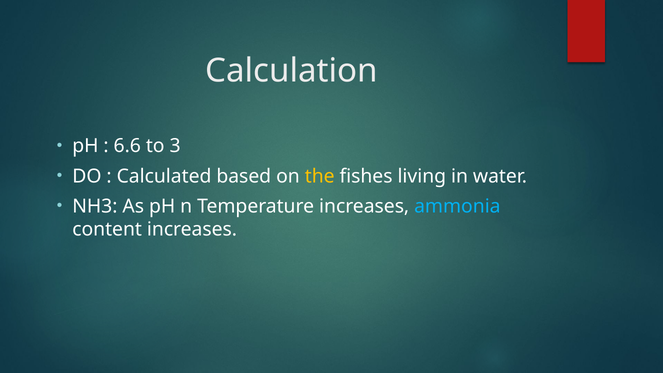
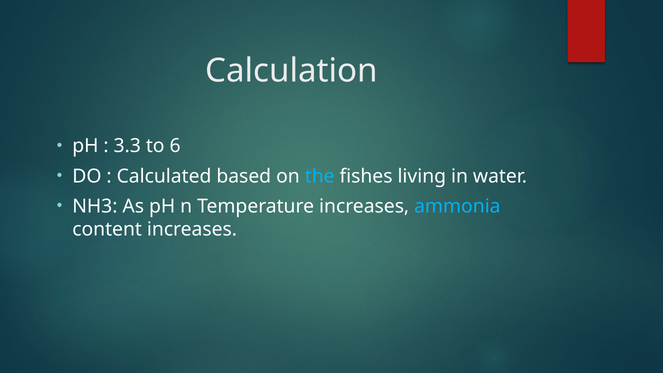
6.6: 6.6 -> 3.3
3: 3 -> 6
the colour: yellow -> light blue
